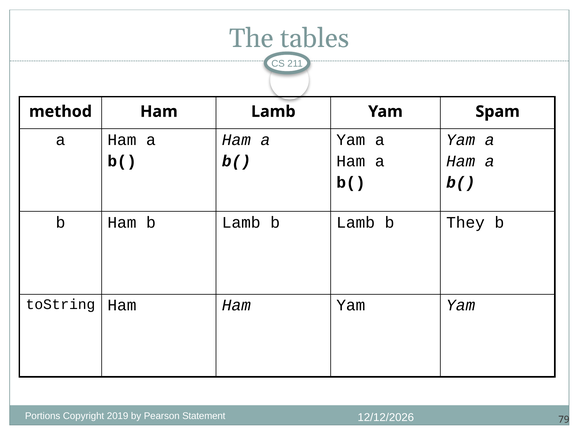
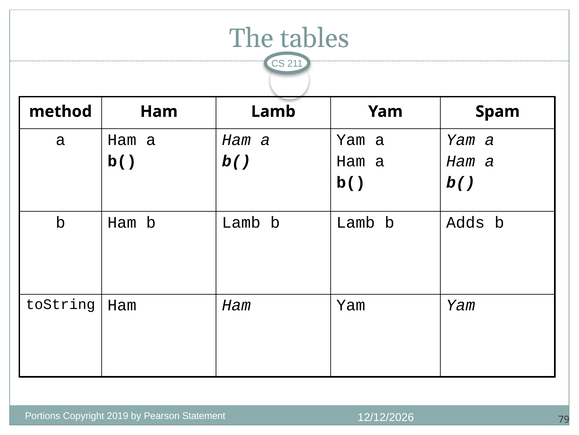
They: They -> Adds
